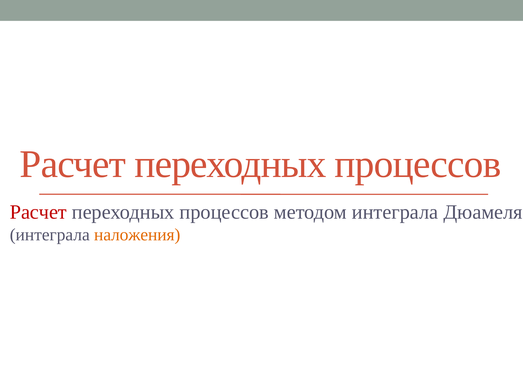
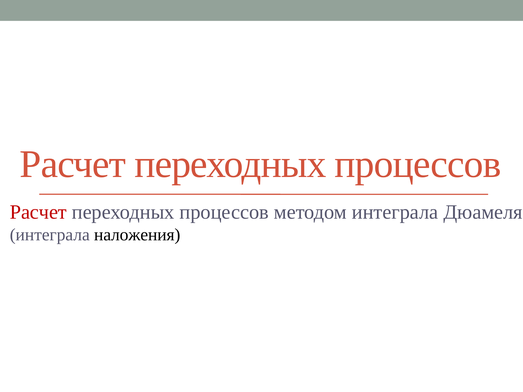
наложения colour: orange -> black
